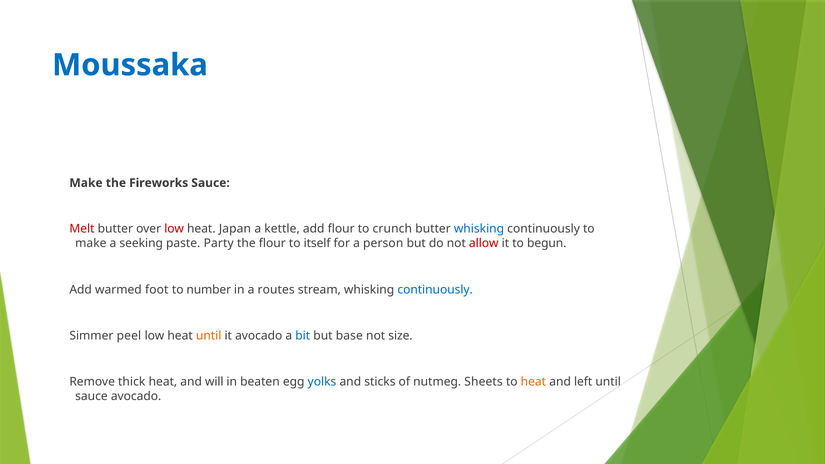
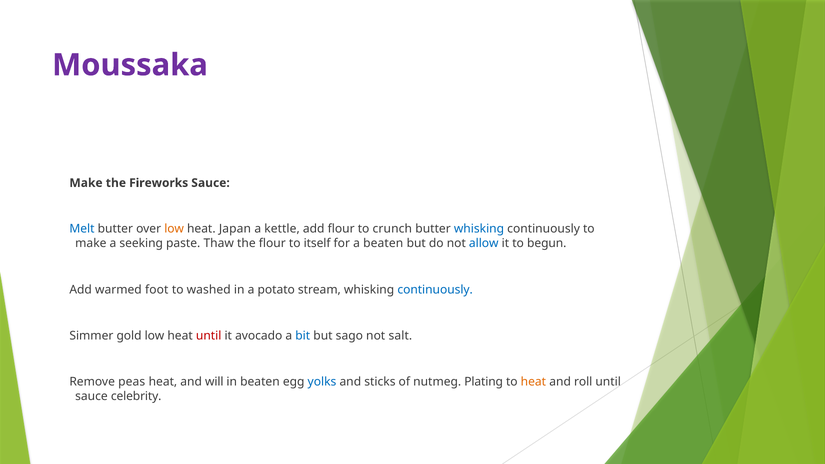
Moussaka colour: blue -> purple
Melt colour: red -> blue
low at (174, 229) colour: red -> orange
Party: Party -> Thaw
a person: person -> beaten
allow colour: red -> blue
number: number -> washed
routes: routes -> potato
peel: peel -> gold
until at (209, 336) colour: orange -> red
base: base -> sago
size: size -> salt
thick: thick -> peas
Sheets: Sheets -> Plating
left: left -> roll
sauce avocado: avocado -> celebrity
